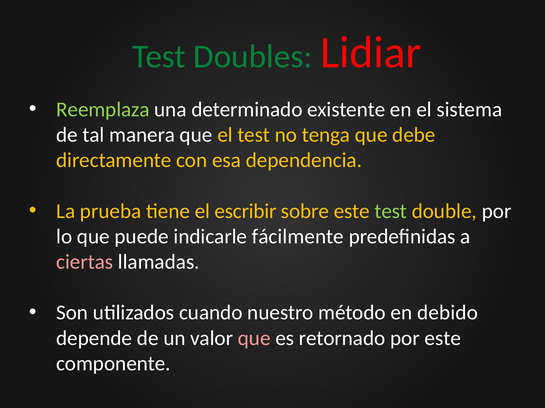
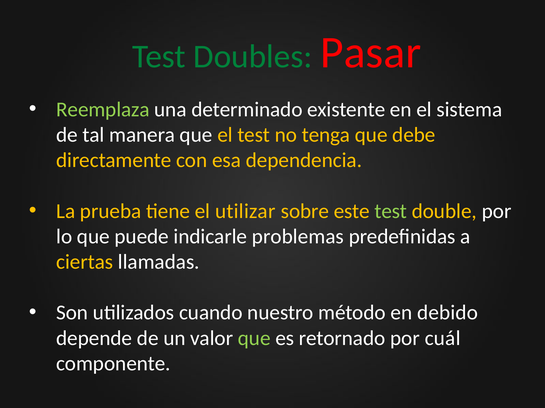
Lidiar: Lidiar -> Pasar
escribir: escribir -> utilizar
fácilmente: fácilmente -> problemas
ciertas colour: pink -> yellow
que at (254, 339) colour: pink -> light green
por este: este -> cuál
